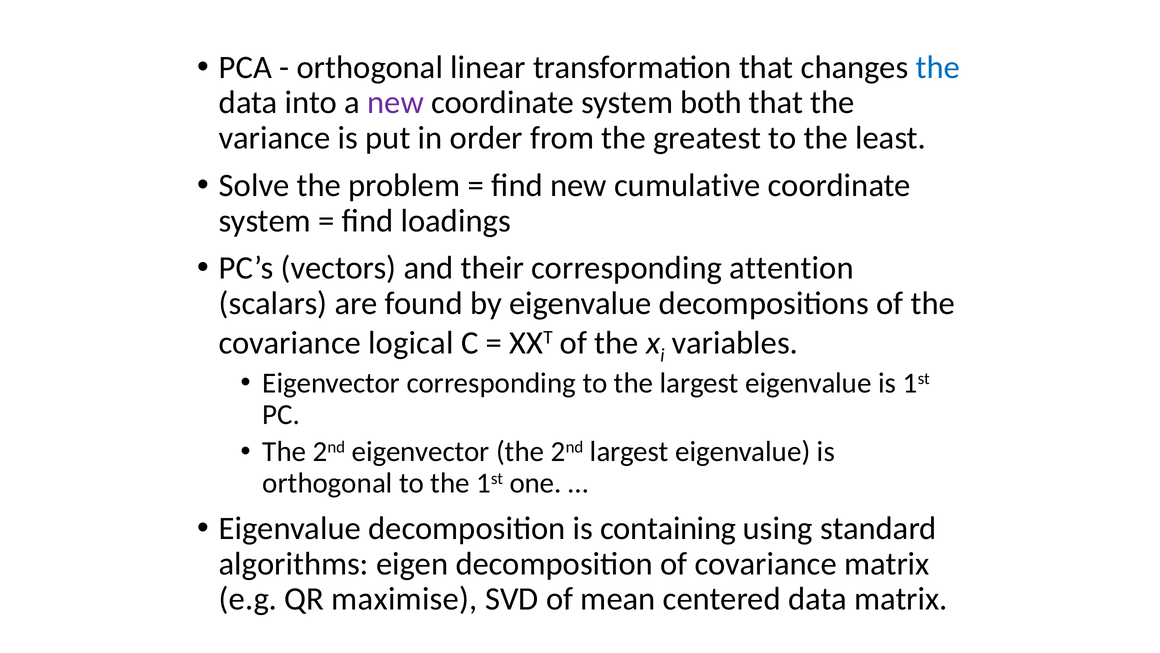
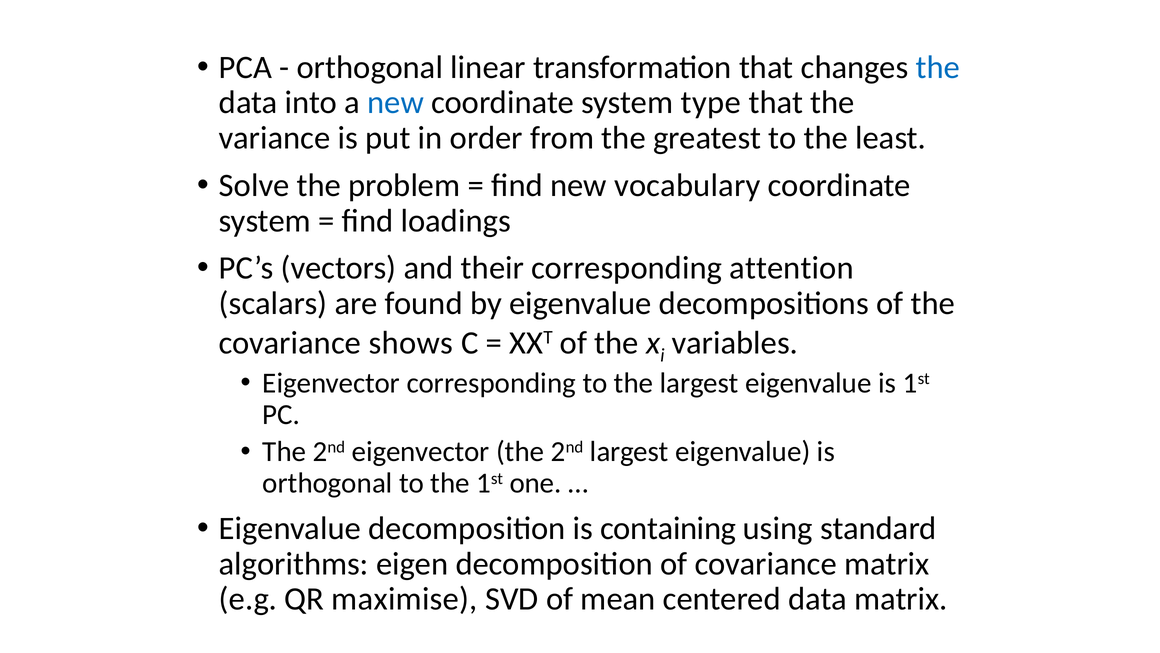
new at (396, 103) colour: purple -> blue
both: both -> type
cumulative: cumulative -> vocabulary
logical: logical -> shows
